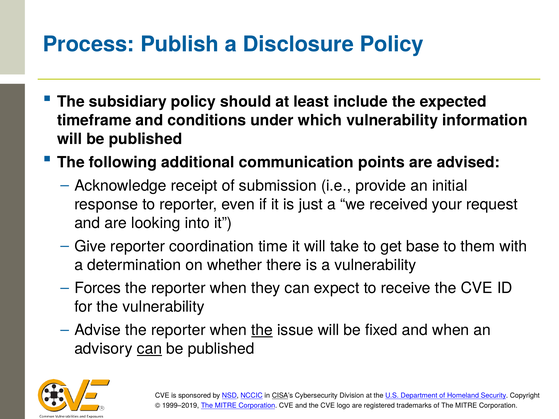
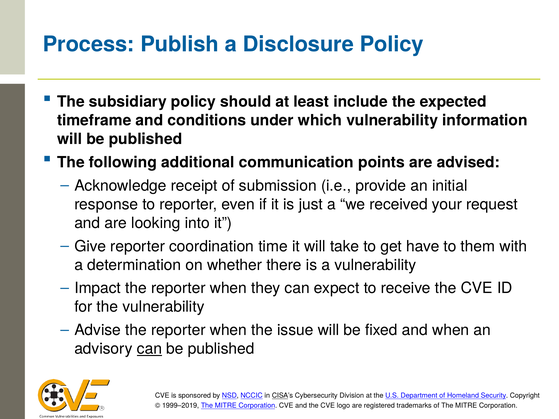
base: base -> have
Forces: Forces -> Impact
the at (262, 330) underline: present -> none
